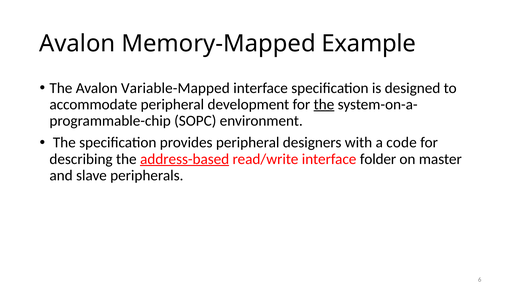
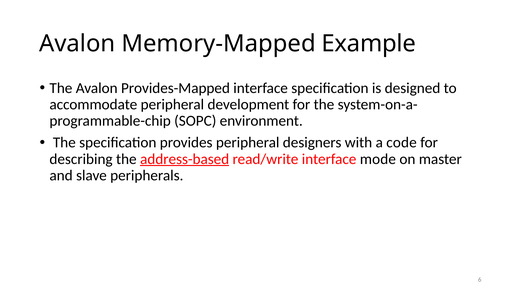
Variable-Mapped: Variable-Mapped -> Provides-Mapped
the at (324, 104) underline: present -> none
folder: folder -> mode
